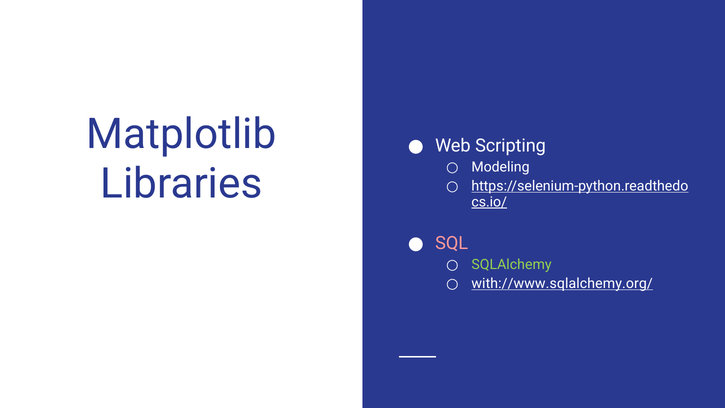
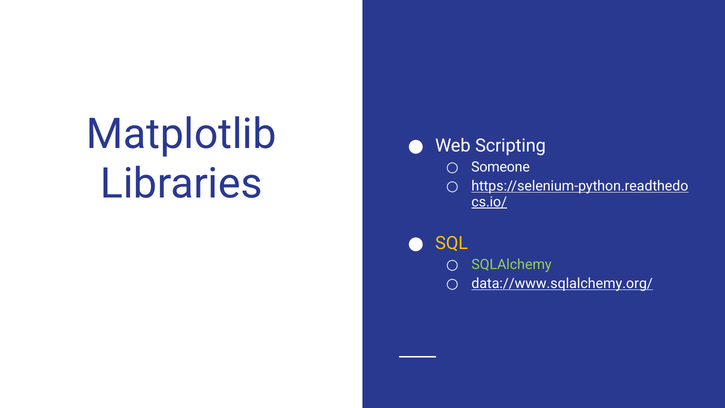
Modeling: Modeling -> Someone
SQL colour: pink -> yellow
with://www.sqlalchemy.org/: with://www.sqlalchemy.org/ -> data://www.sqlalchemy.org/
